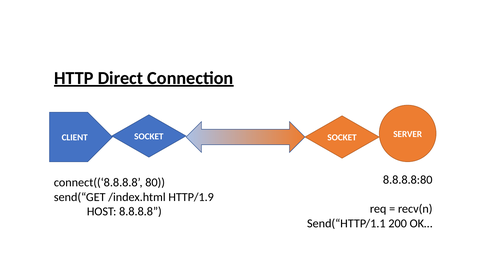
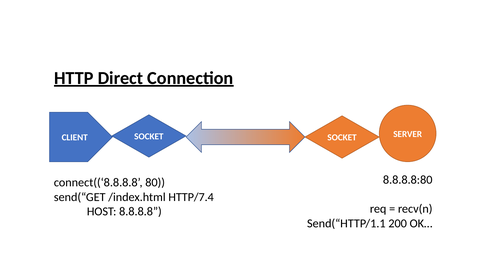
HTTP/1.9: HTTP/1.9 -> HTTP/7.4
